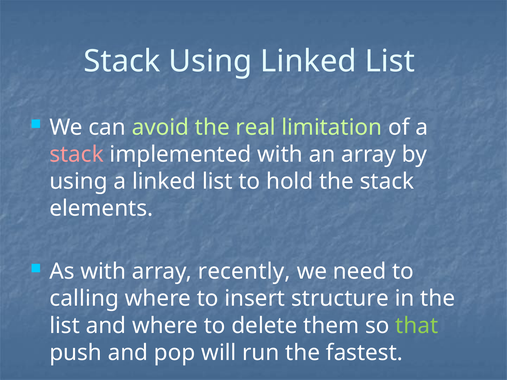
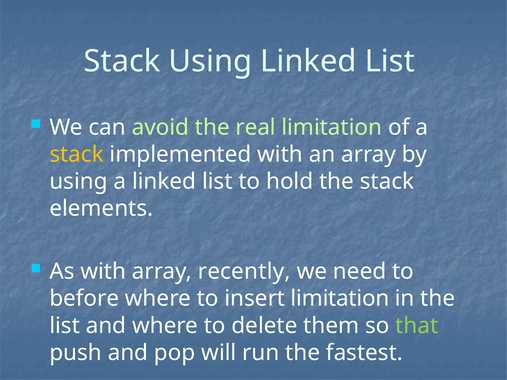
stack at (77, 154) colour: pink -> yellow
calling: calling -> before
insert structure: structure -> limitation
